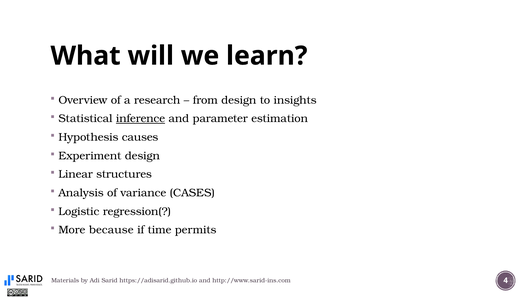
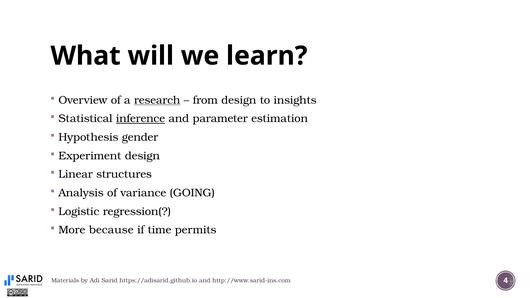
research underline: none -> present
causes: causes -> gender
CASES: CASES -> GOING
